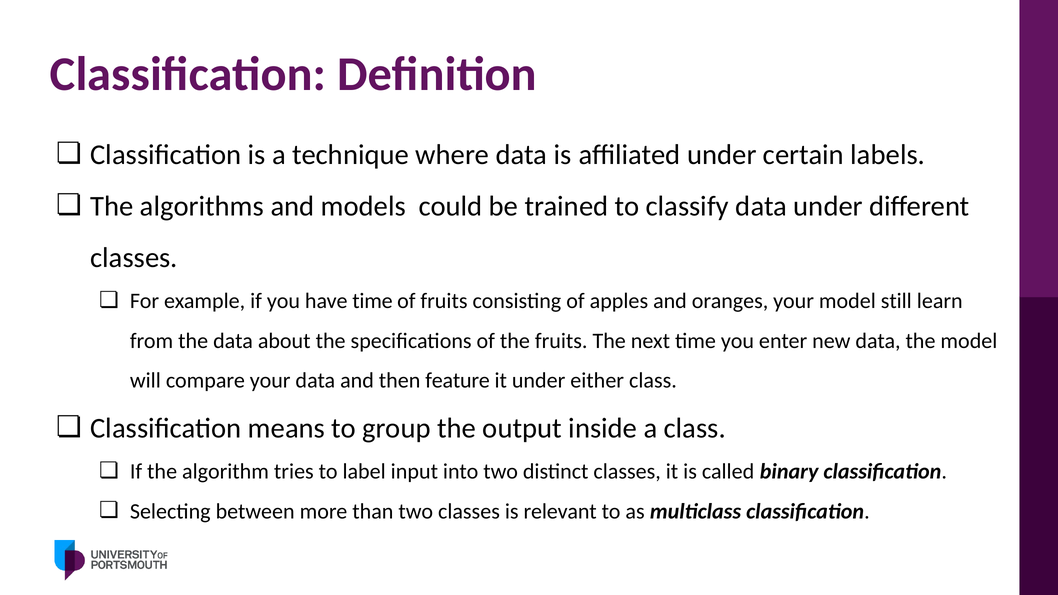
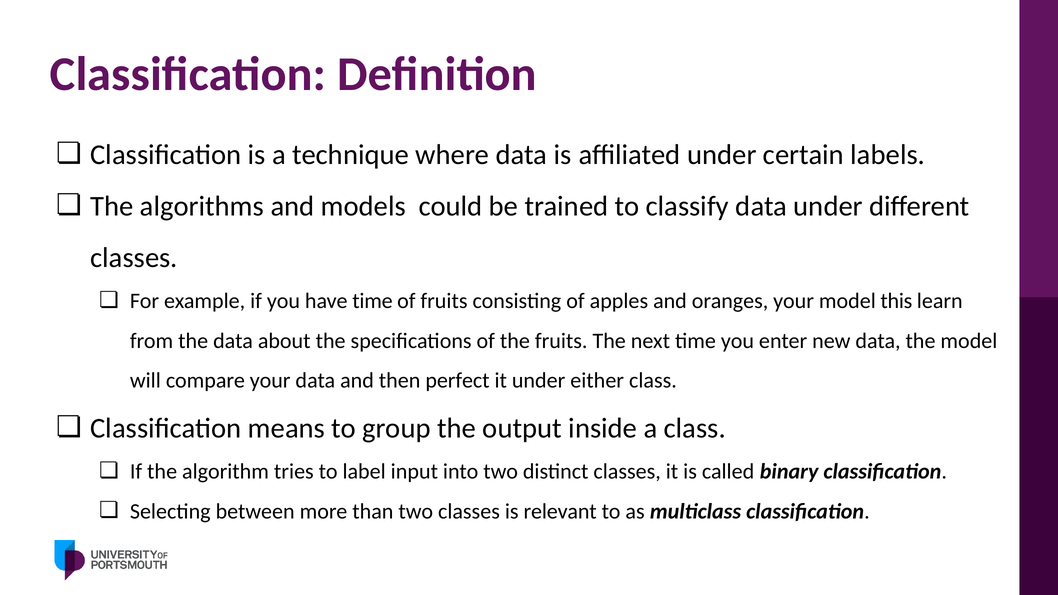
still: still -> this
feature: feature -> perfect
